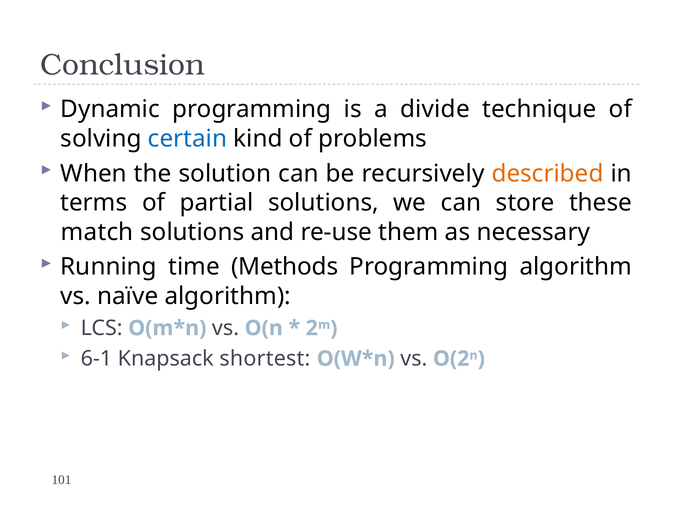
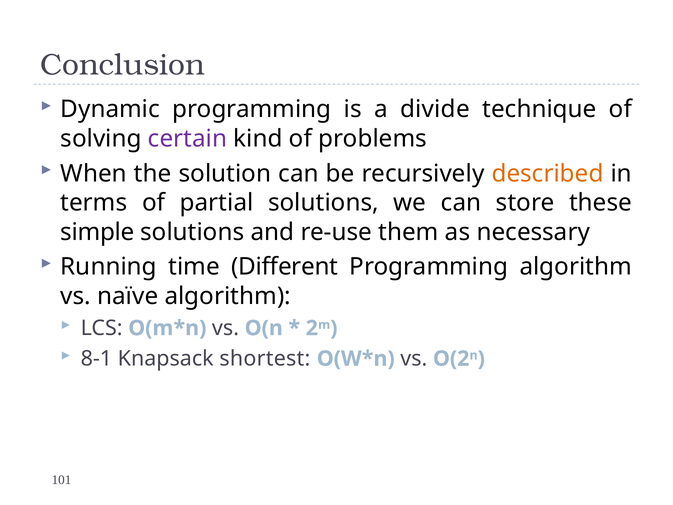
certain colour: blue -> purple
match: match -> simple
Methods: Methods -> Different
6-1: 6-1 -> 8-1
